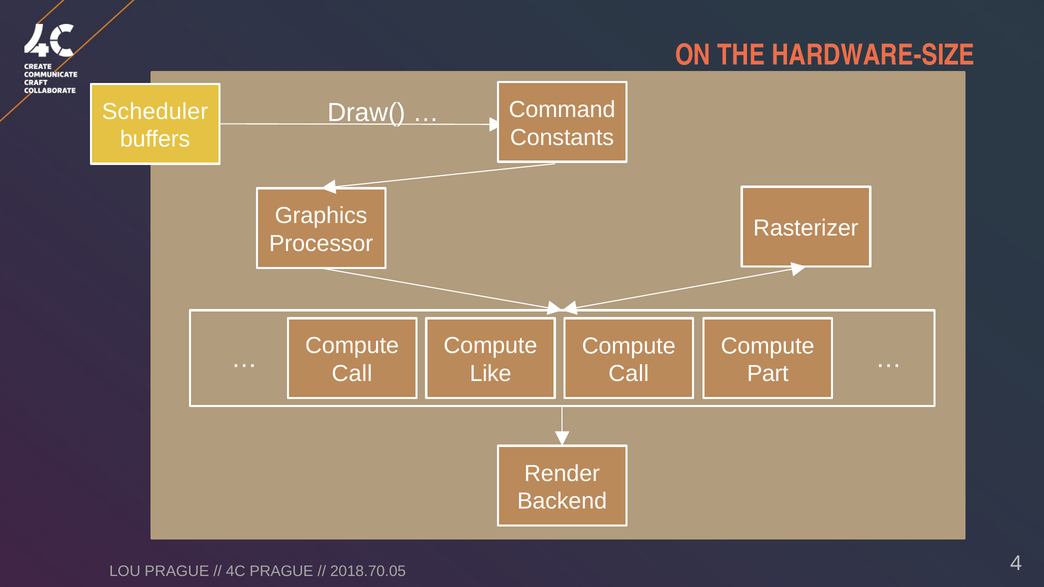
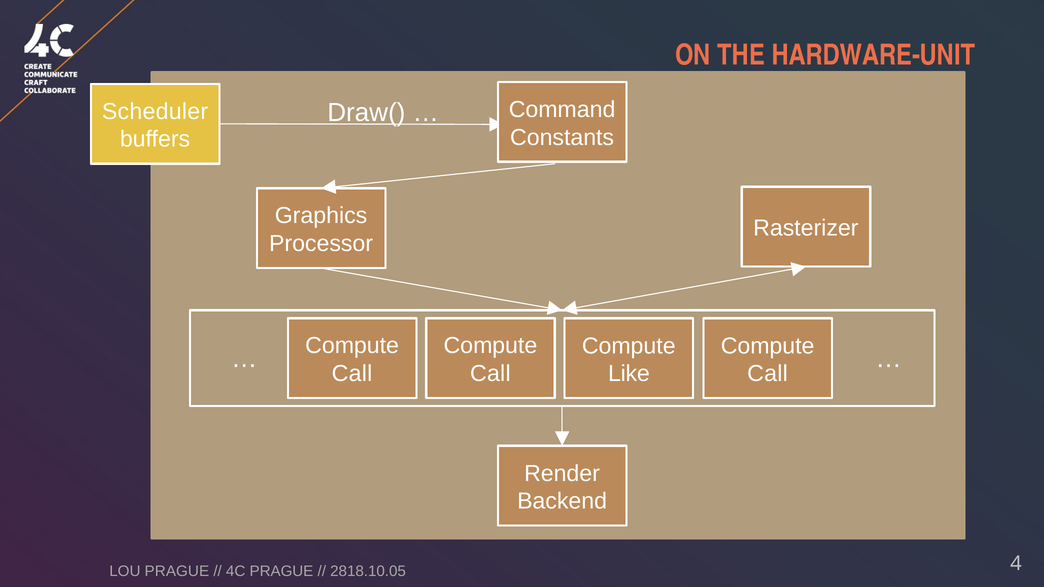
HARDWARE-SIZE: HARDWARE-SIZE -> HARDWARE-UNIT
Like at (491, 374): Like -> Call
Call at (629, 374): Call -> Like
Part at (768, 374): Part -> Call
2018.70.05: 2018.70.05 -> 2818.10.05
